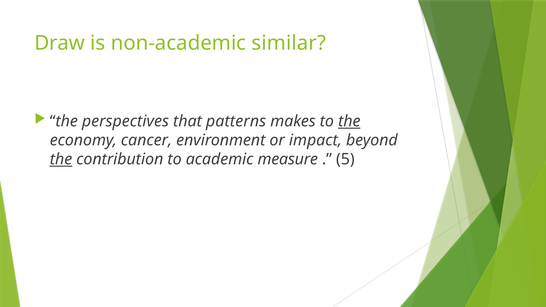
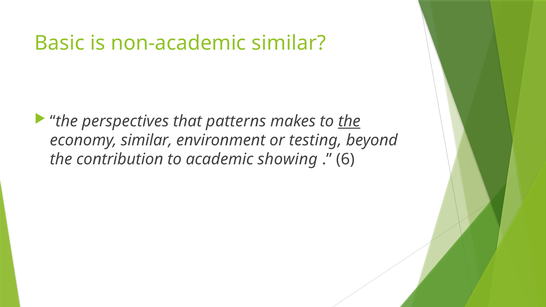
Draw: Draw -> Basic
economy cancer: cancer -> similar
impact: impact -> testing
the at (61, 159) underline: present -> none
measure: measure -> showing
5: 5 -> 6
